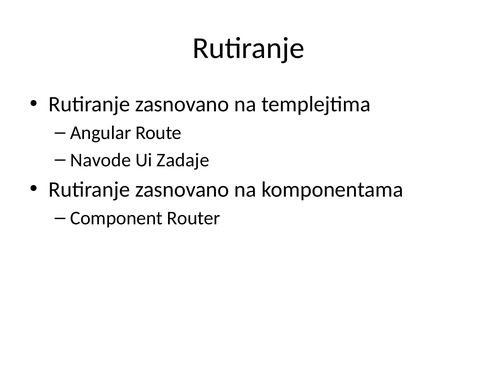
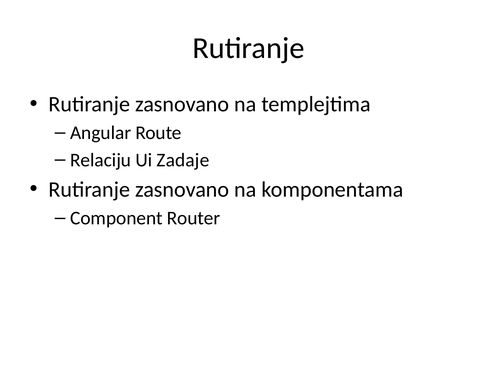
Navode: Navode -> Relaciju
